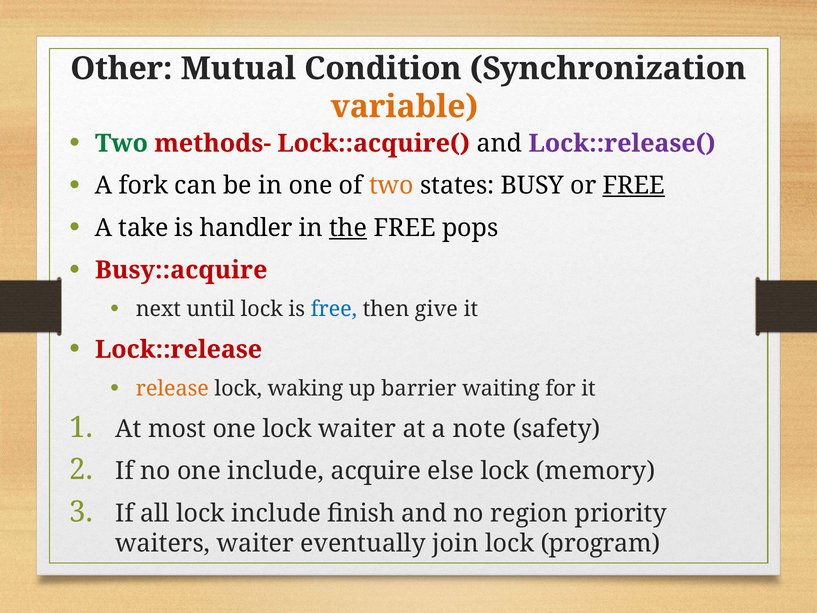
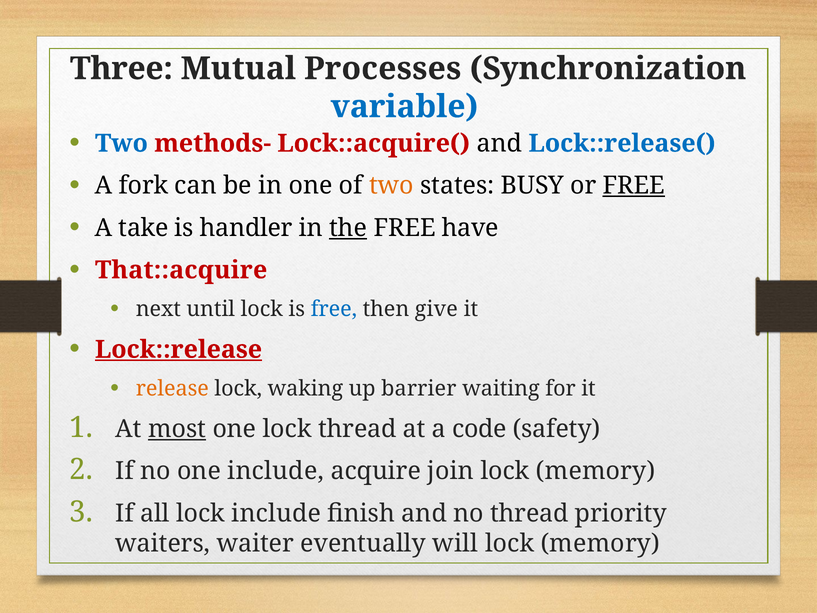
Other: Other -> Three
Condition: Condition -> Processes
variable colour: orange -> blue
Two at (121, 143) colour: green -> blue
Lock::release( colour: purple -> blue
pops: pops -> have
Busy::acquire: Busy::acquire -> That::acquire
Lock::release underline: none -> present
most underline: none -> present
lock waiter: waiter -> thread
note: note -> code
else: else -> join
no region: region -> thread
join: join -> will
program at (600, 543): program -> memory
